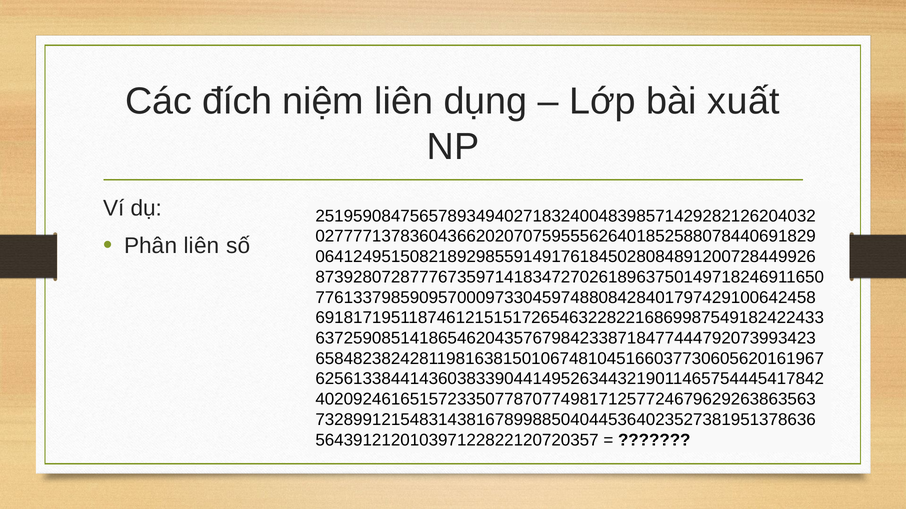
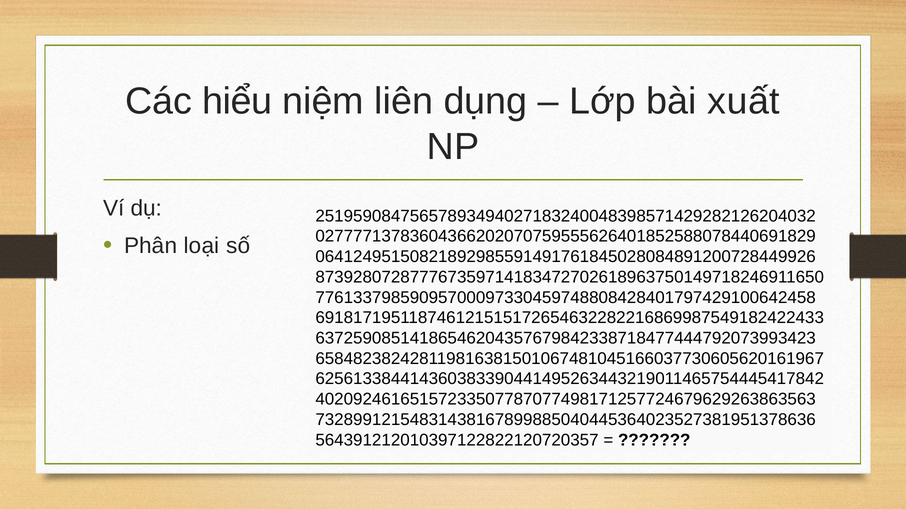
đích: đích -> hiểu
Phân liên: liên -> loại
